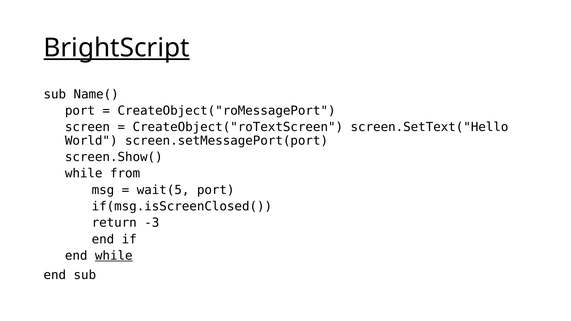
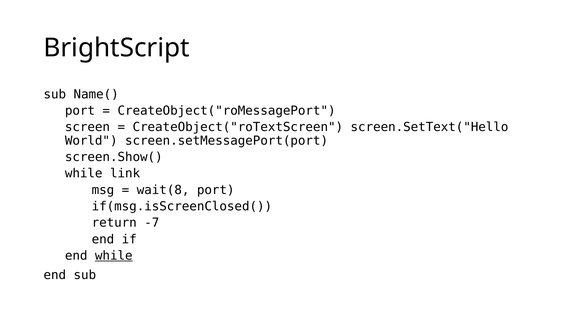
BrightScript underline: present -> none
from: from -> link
wait(5: wait(5 -> wait(8
-3: -3 -> -7
